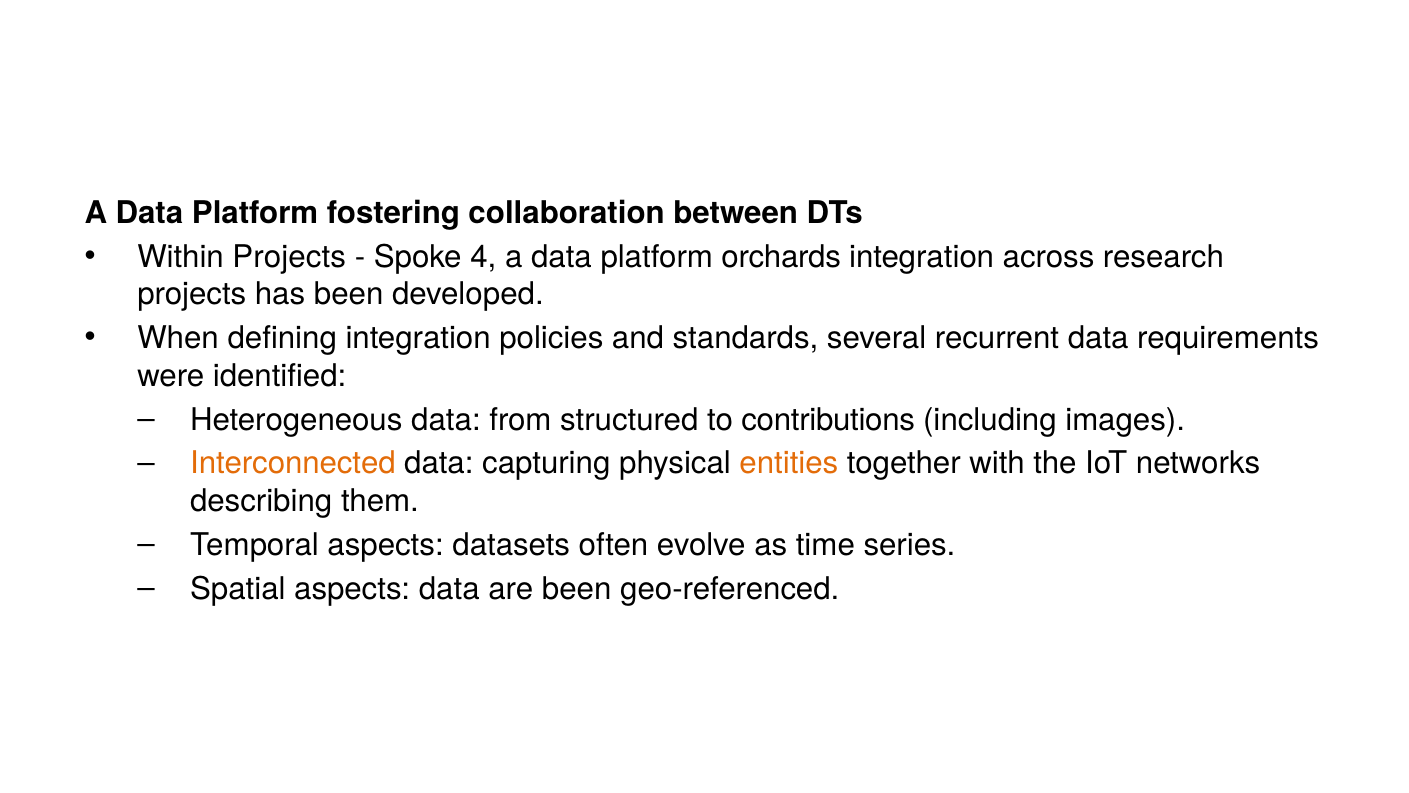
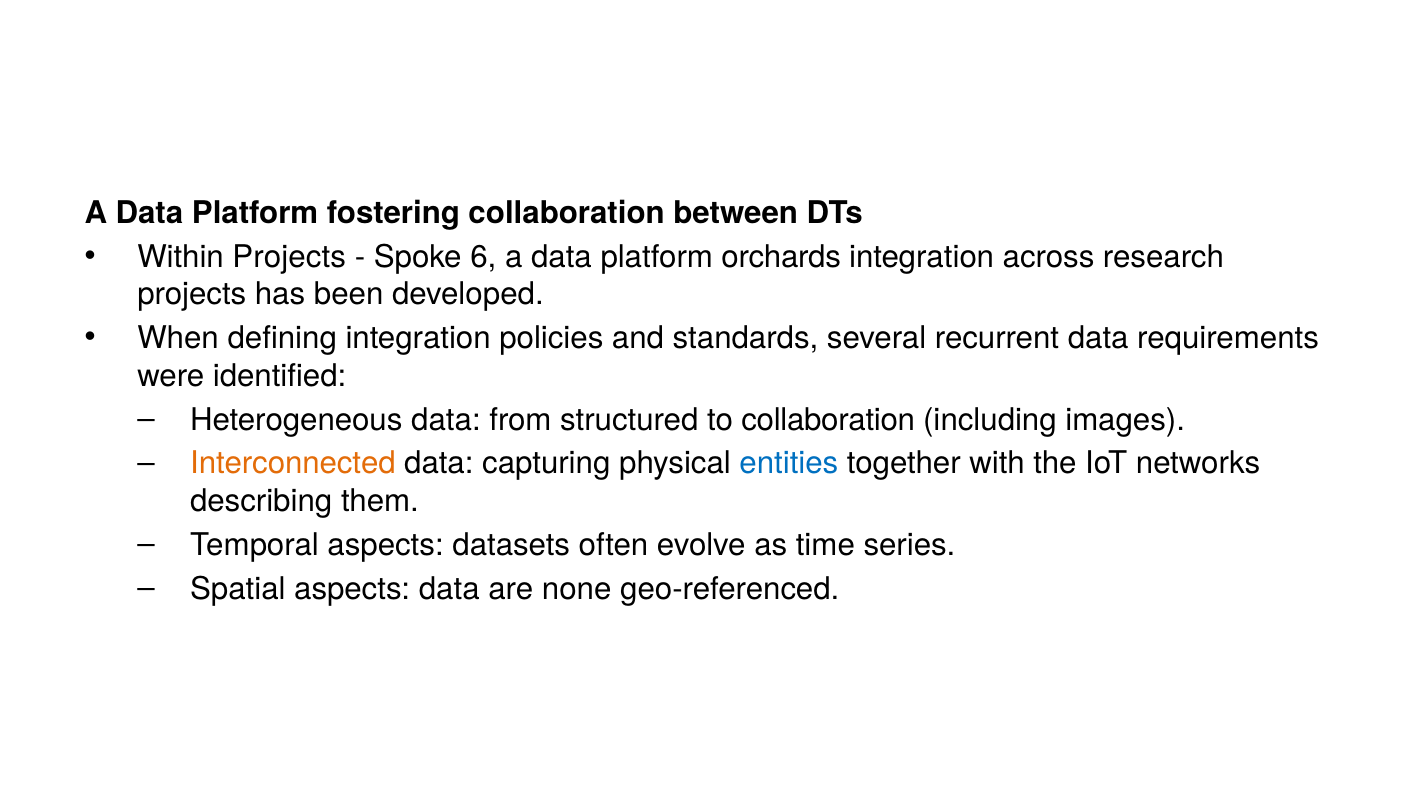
4: 4 -> 6
to contributions: contributions -> collaboration
entities colour: orange -> blue
are been: been -> none
